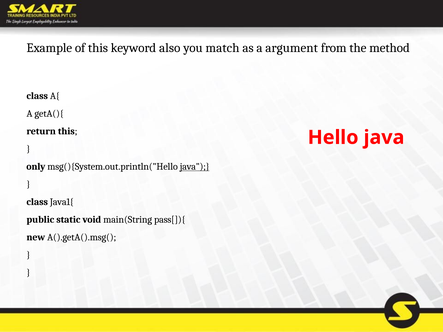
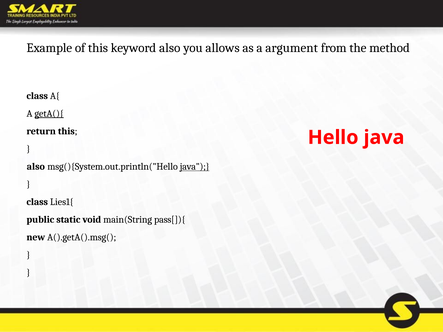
match: match -> allows
getA(){ underline: none -> present
only at (36, 167): only -> also
Java1{: Java1{ -> Lies1{
